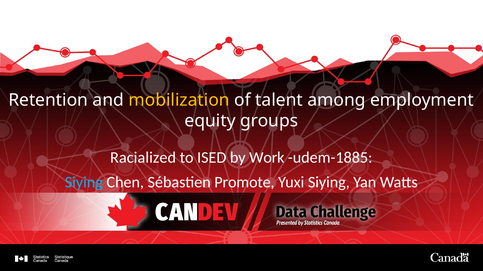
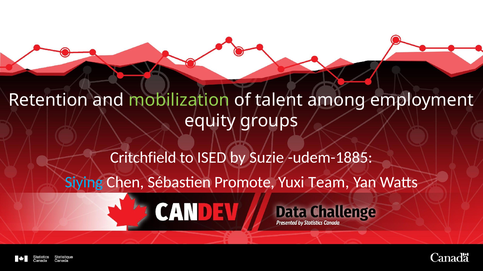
mobilization colour: yellow -> light green
Racialized: Racialized -> Critchfield
Work: Work -> Suzie
Yuxi Siying: Siying -> Team
